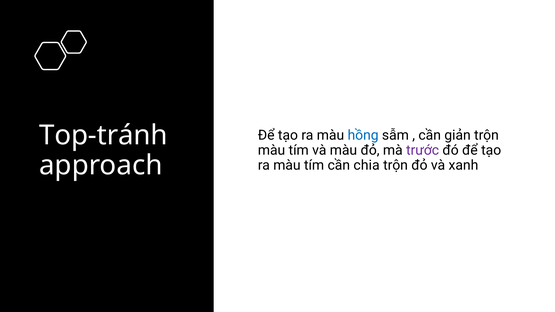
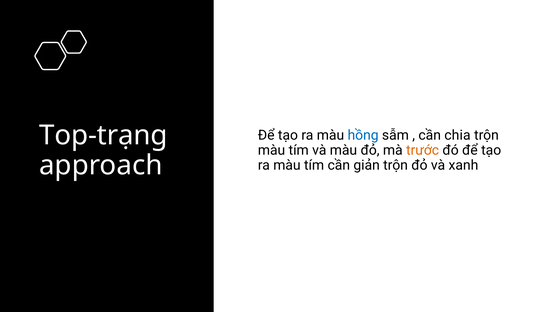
Top-tránh: Top-tránh -> Top-trạng
giản: giản -> chia
trước colour: purple -> orange
chia: chia -> giản
